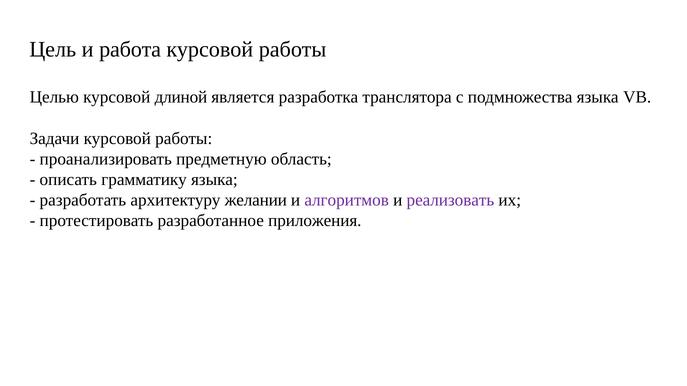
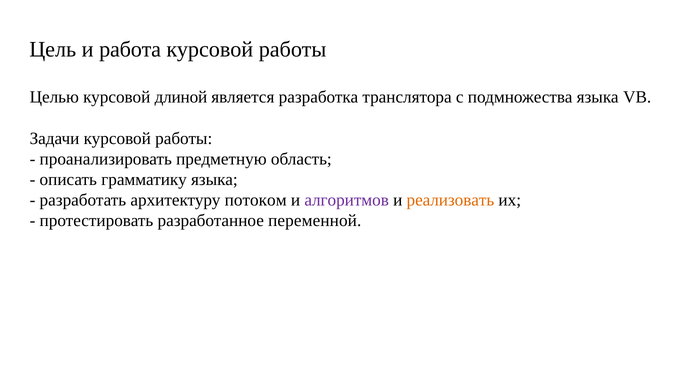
желании: желании -> потоком
реализовать colour: purple -> orange
приложения: приложения -> переменной
